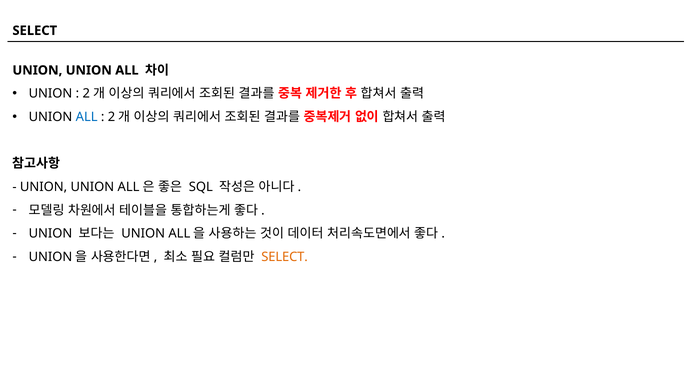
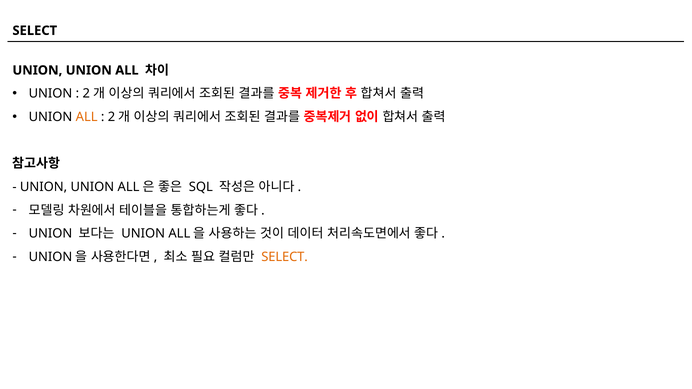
ALL at (87, 117) colour: blue -> orange
